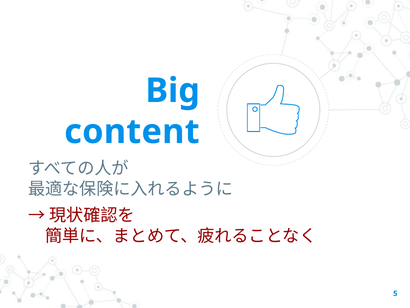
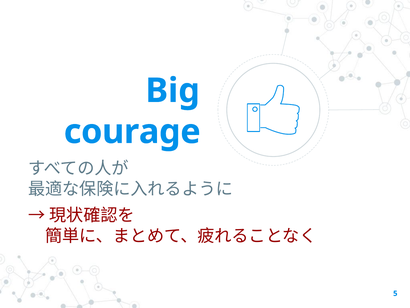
content: content -> courage
